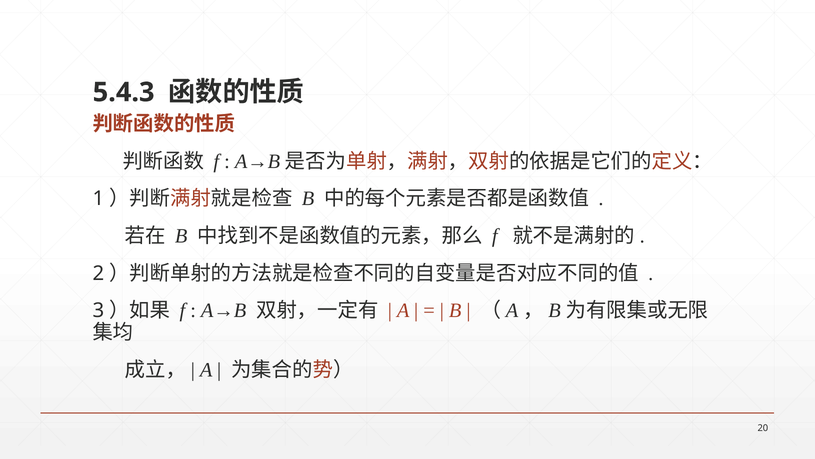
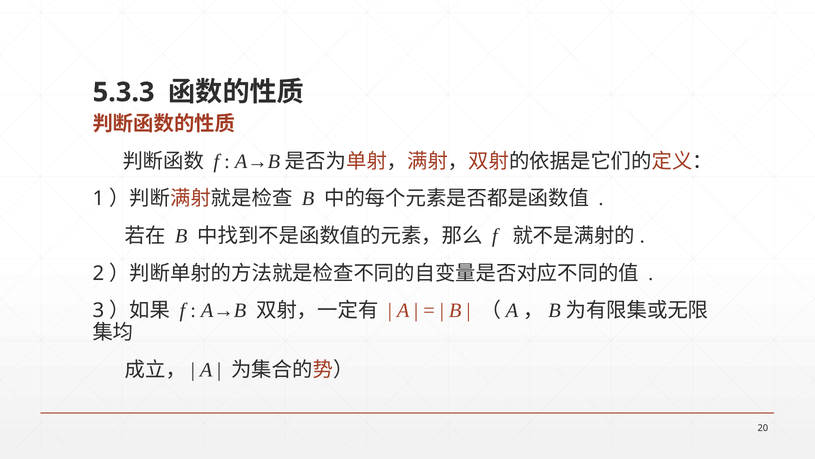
5.4.3: 5.4.3 -> 5.3.3
